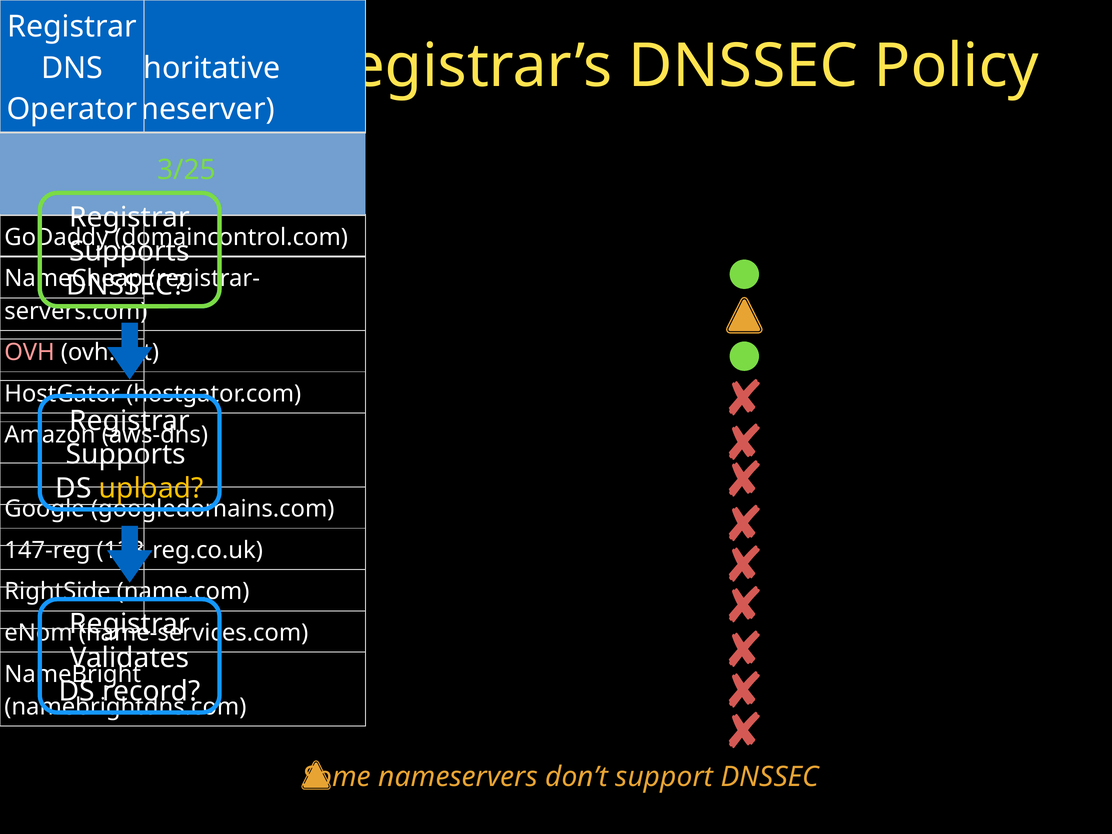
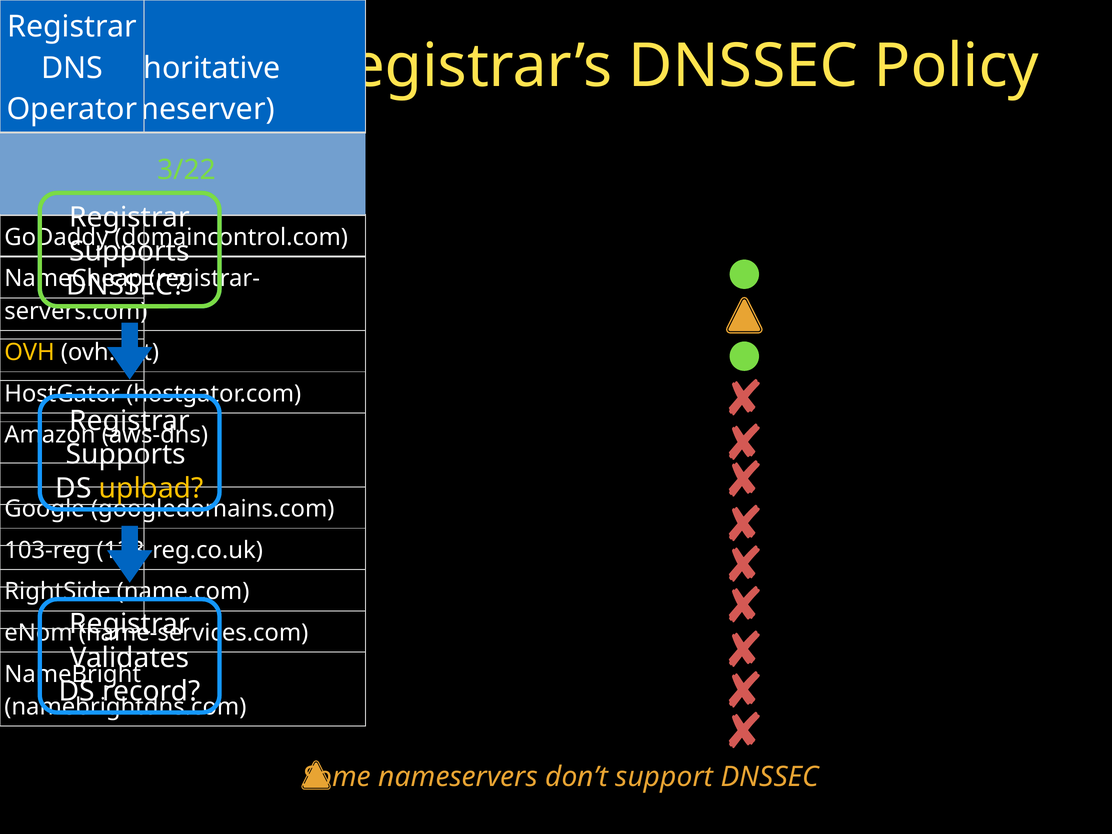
3/25: 3/25 -> 3/22
OVH colour: pink -> yellow
147-reg: 147-reg -> 103-reg
